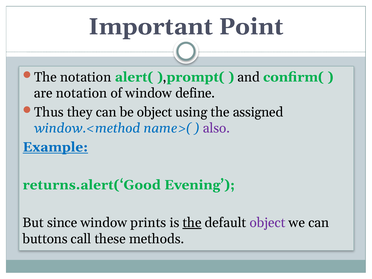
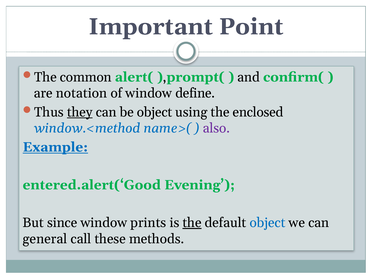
The notation: notation -> common
they underline: none -> present
assigned: assigned -> enclosed
returns.alert(‘Good: returns.alert(‘Good -> entered.alert(‘Good
object at (267, 223) colour: purple -> blue
buttons: buttons -> general
